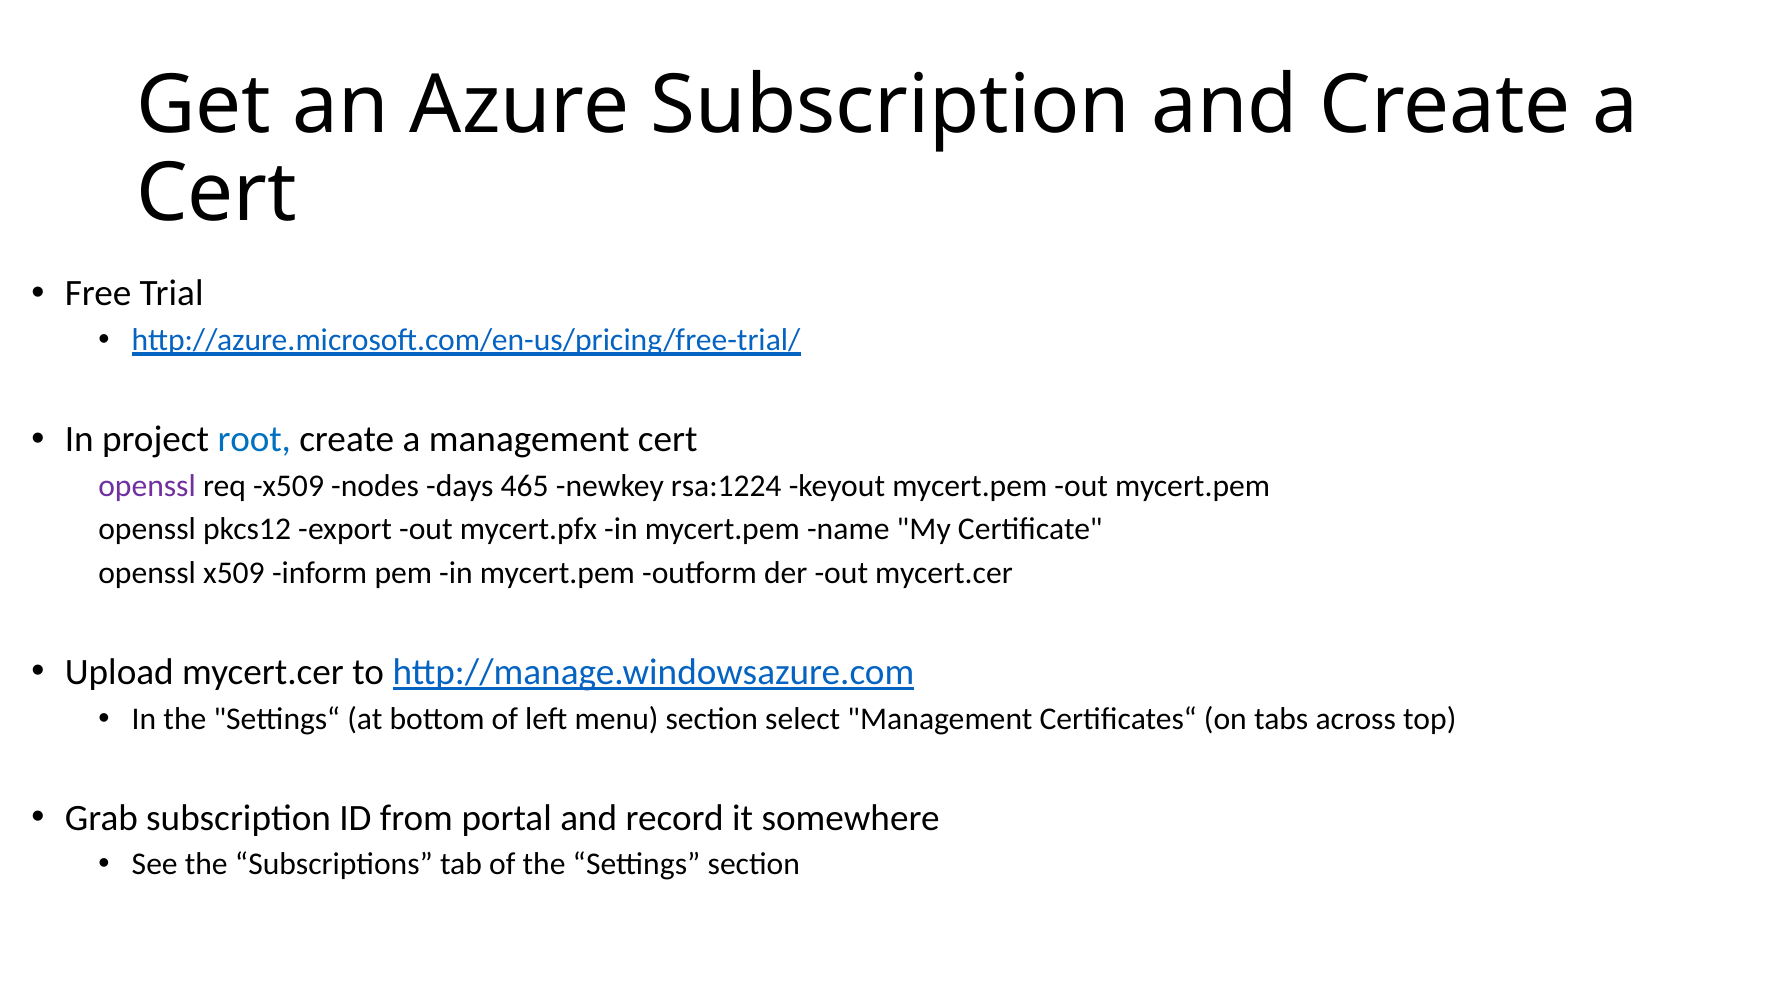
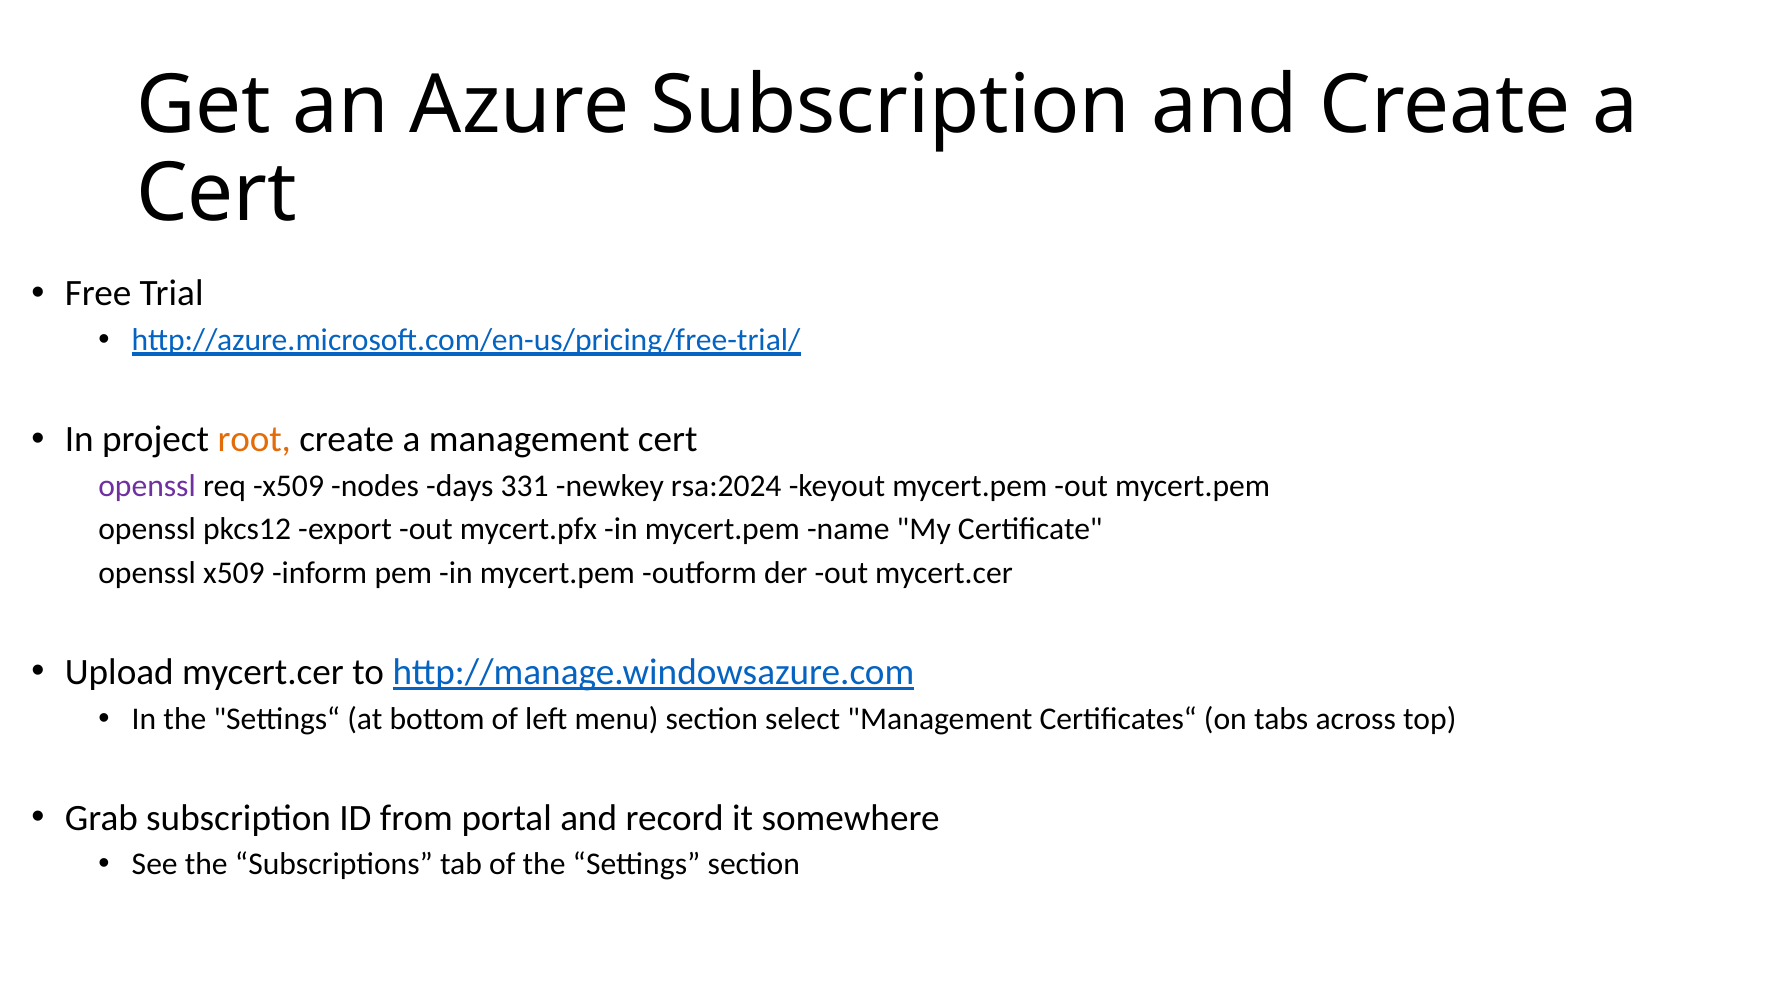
root colour: blue -> orange
465: 465 -> 331
rsa:1224: rsa:1224 -> rsa:2024
